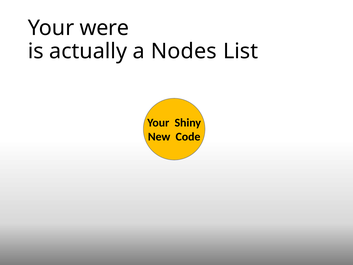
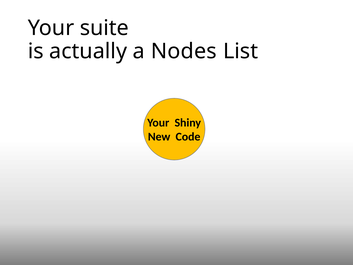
were: were -> suite
